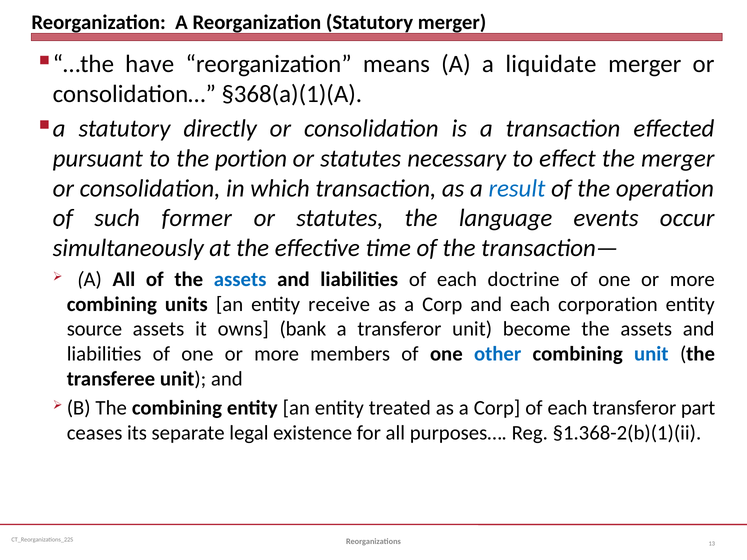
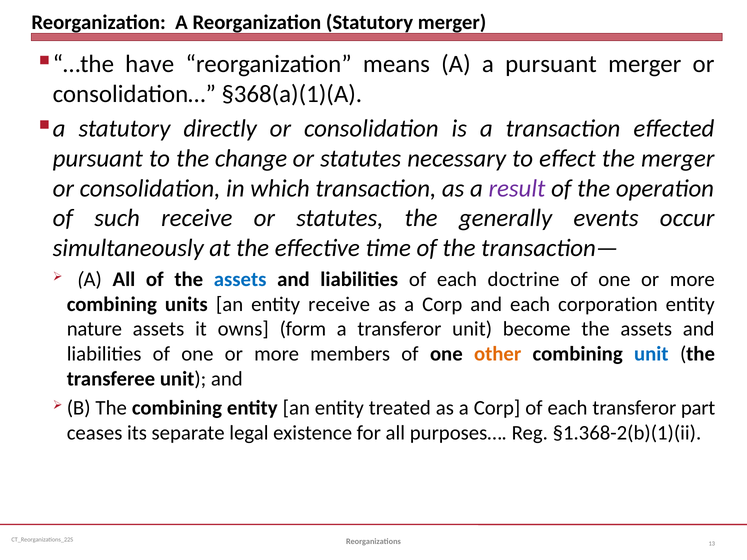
a liquidate: liquidate -> pursuant
portion: portion -> change
result colour: blue -> purple
such former: former -> receive
language: language -> generally
source: source -> nature
bank: bank -> form
other colour: blue -> orange
